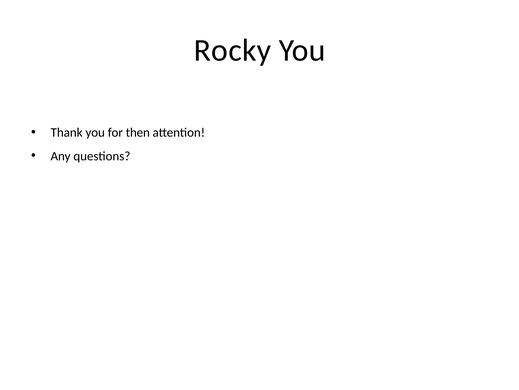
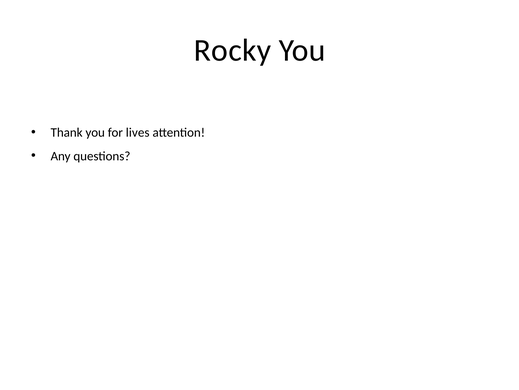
then: then -> lives
